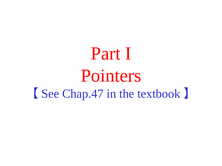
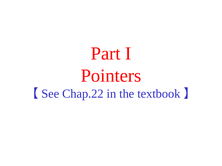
Chap.47: Chap.47 -> Chap.22
